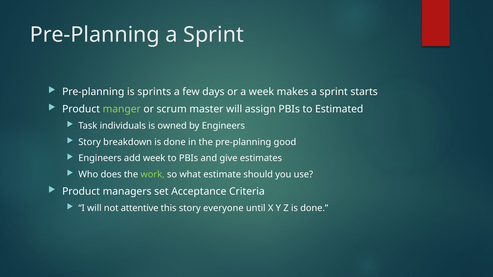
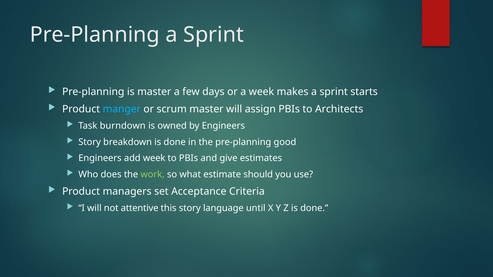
is sprints: sprints -> master
manger colour: light green -> light blue
Estimated: Estimated -> Architects
individuals: individuals -> burndown
everyone: everyone -> language
